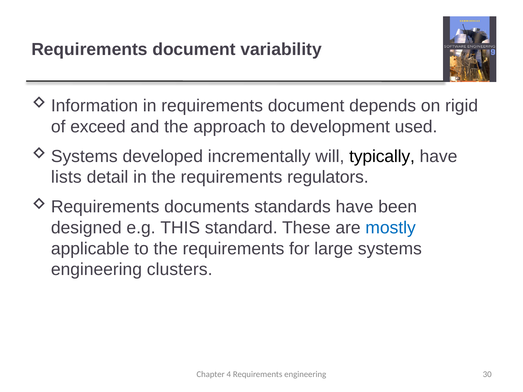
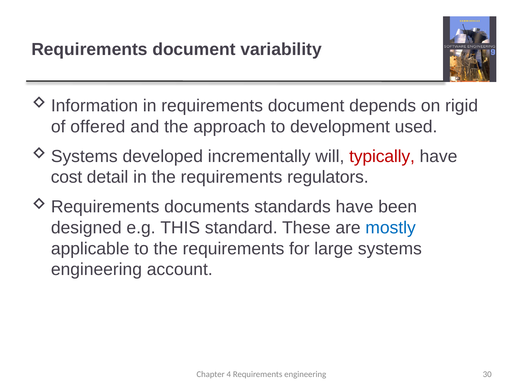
exceed: exceed -> offered
typically colour: black -> red
lists: lists -> cost
clusters: clusters -> account
